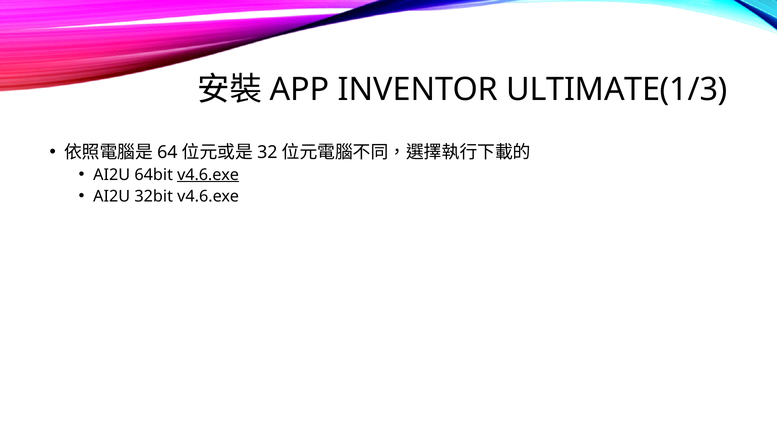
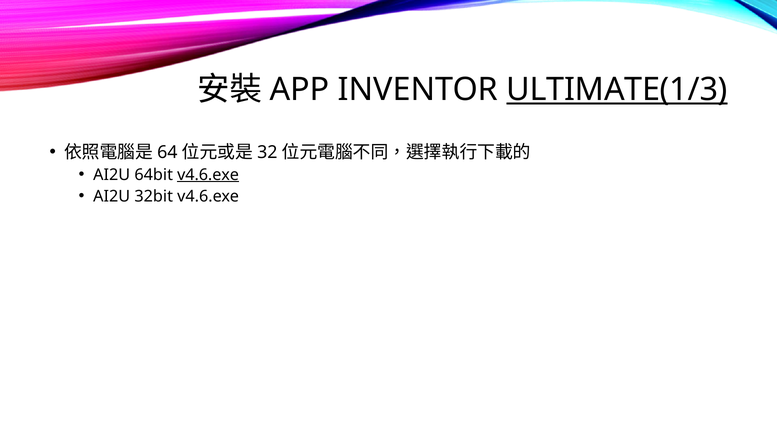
ULTIMATE(1/3 underline: none -> present
